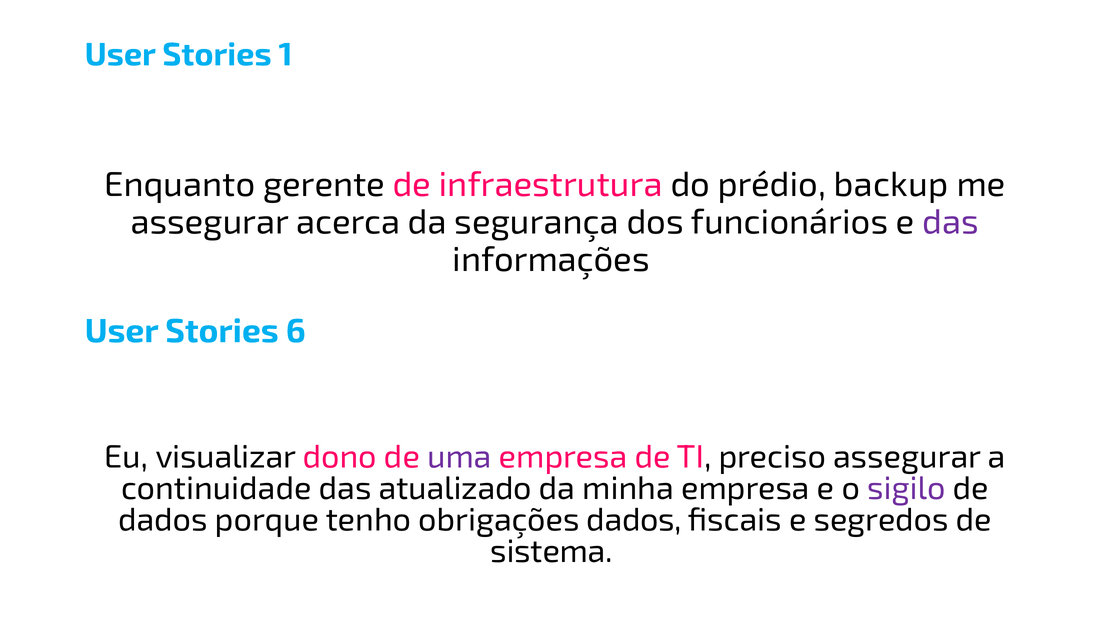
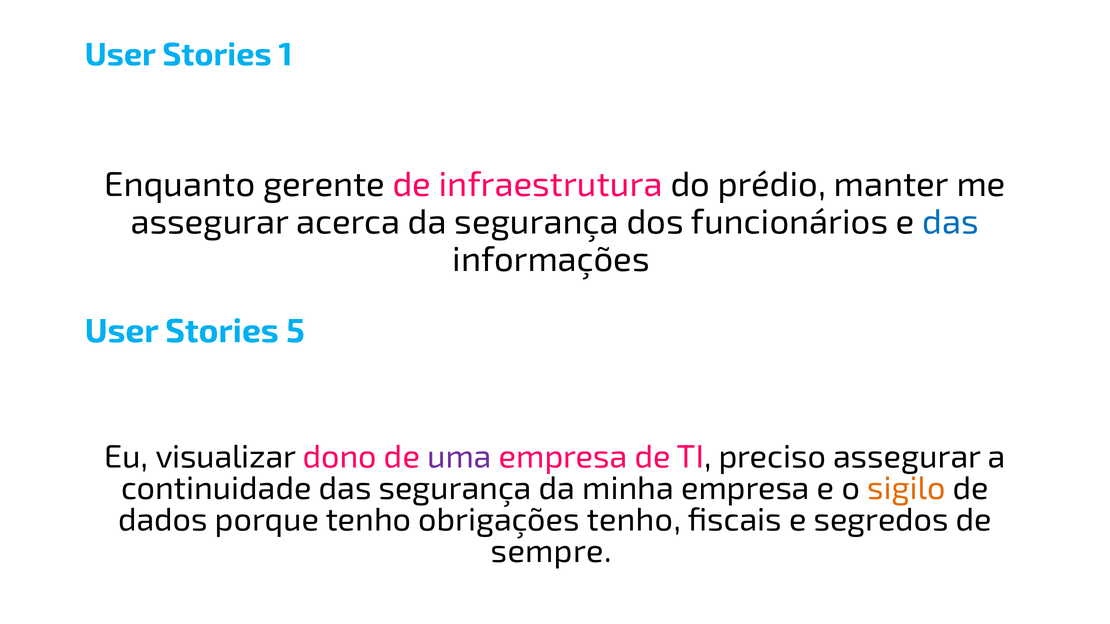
backup: backup -> manter
das at (950, 222) colour: purple -> blue
6: 6 -> 5
das atualizado: atualizado -> segurança
sigilo colour: purple -> orange
obrigações dados: dados -> tenho
sistema: sistema -> sempre
